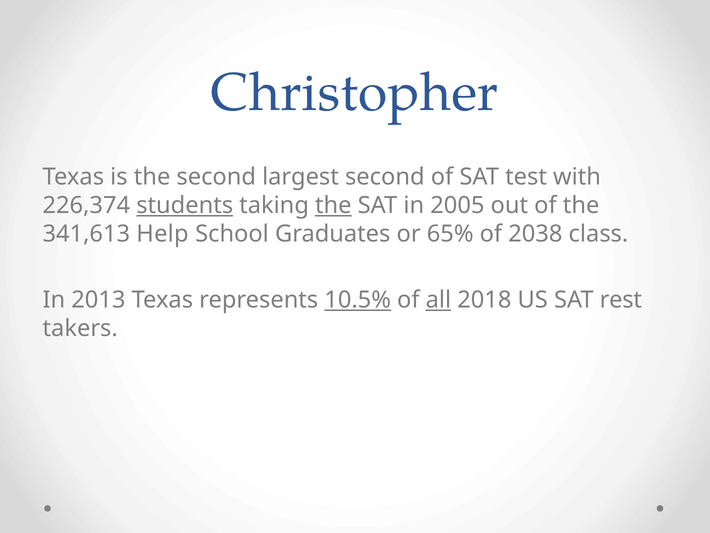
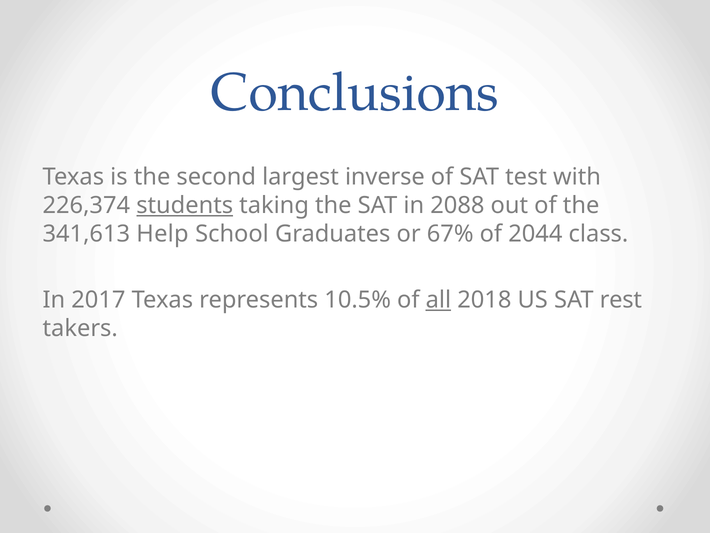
Christopher: Christopher -> Conclusions
largest second: second -> inverse
the at (333, 205) underline: present -> none
2005: 2005 -> 2088
65%: 65% -> 67%
2038: 2038 -> 2044
2013: 2013 -> 2017
10.5% underline: present -> none
